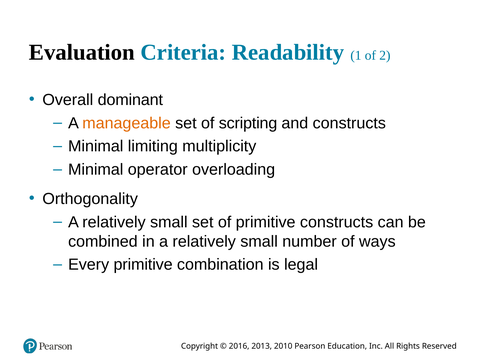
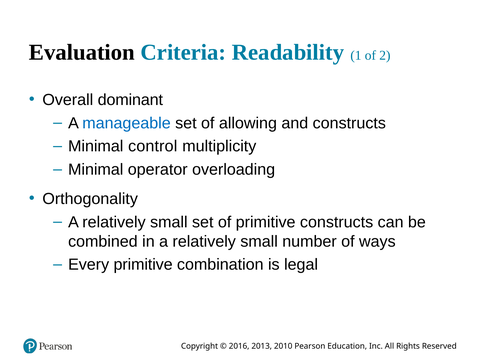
manageable colour: orange -> blue
scripting: scripting -> allowing
limiting: limiting -> control
